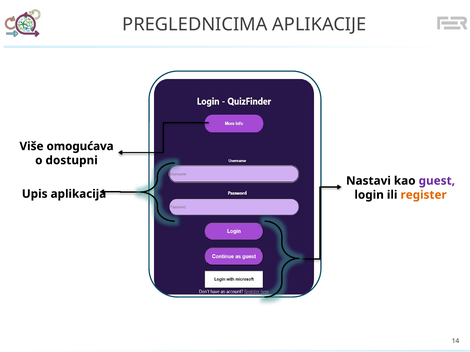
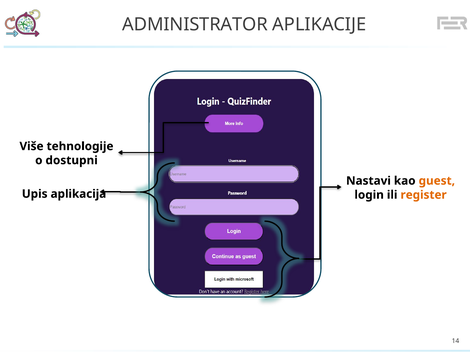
PREGLEDNICIMA: PREGLEDNICIMA -> ADMINISTRATOR
omogućava: omogućava -> tehnologije
guest colour: purple -> orange
